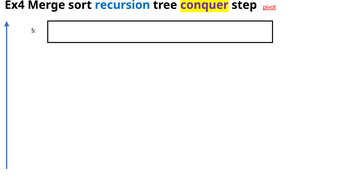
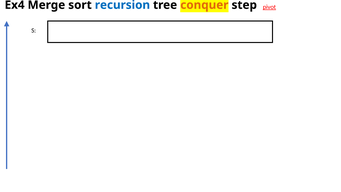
conquer colour: purple -> orange
